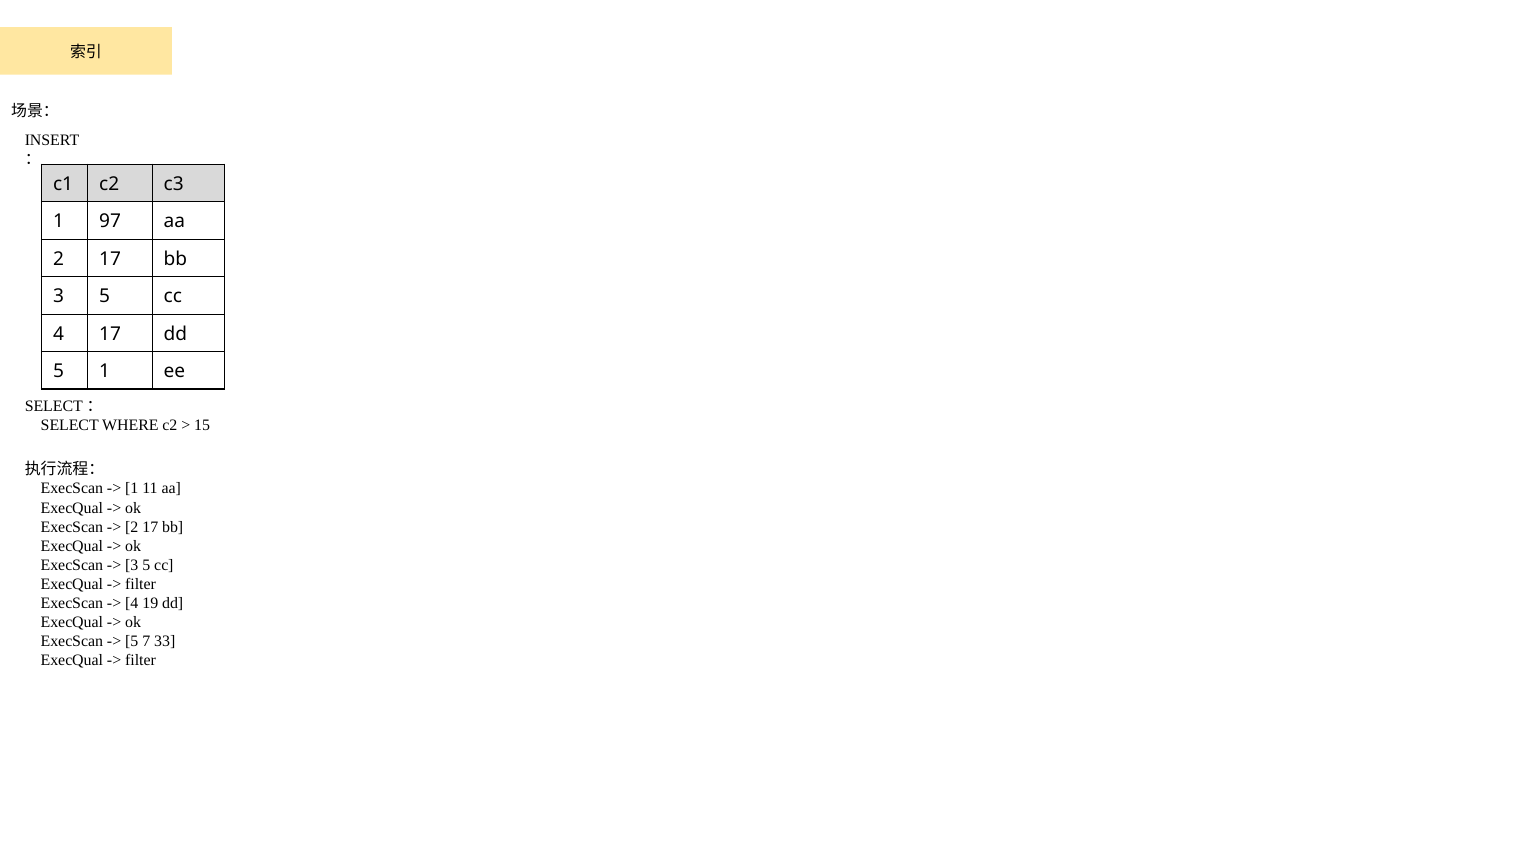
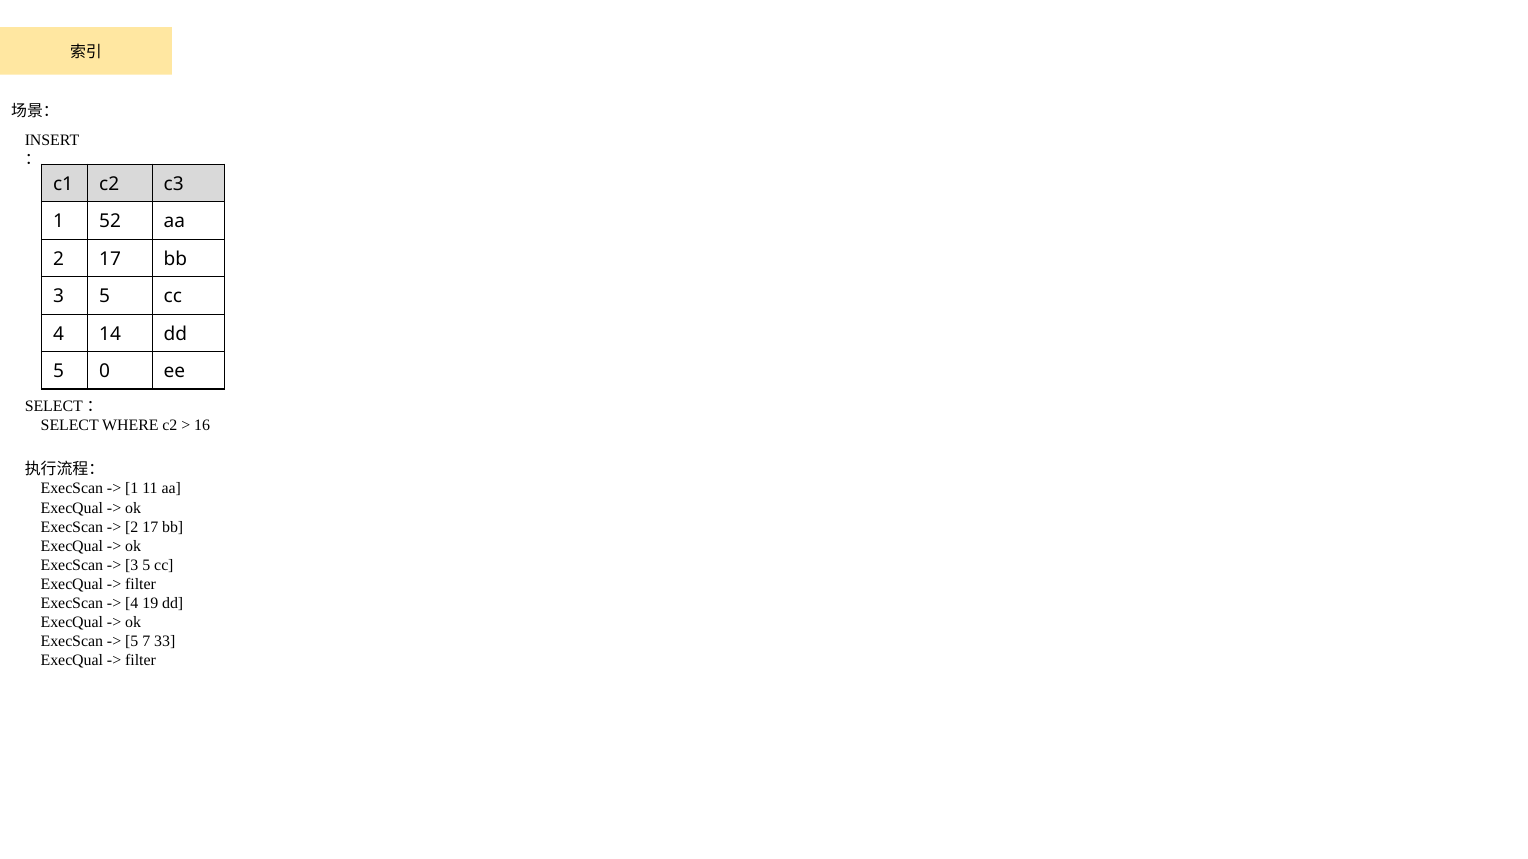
97: 97 -> 52
4 17: 17 -> 14
5 1: 1 -> 0
15: 15 -> 16
